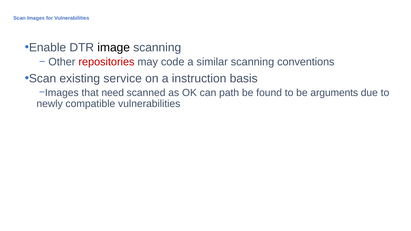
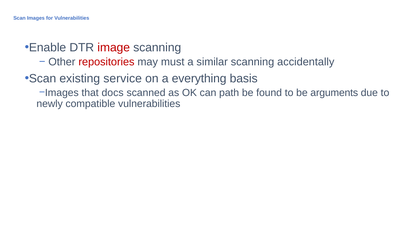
image colour: black -> red
code: code -> must
conventions: conventions -> accidentally
instruction: instruction -> everything
need: need -> docs
